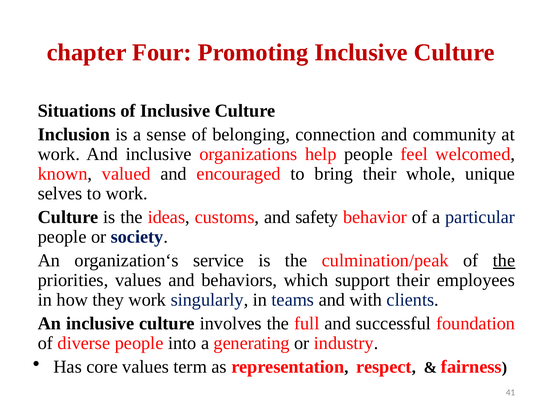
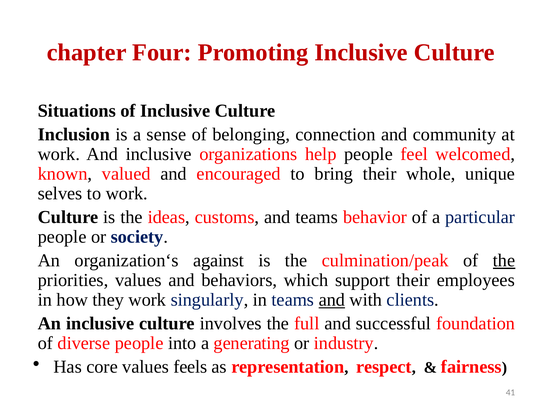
and safety: safety -> teams
service: service -> against
and at (332, 300) underline: none -> present
term: term -> feels
